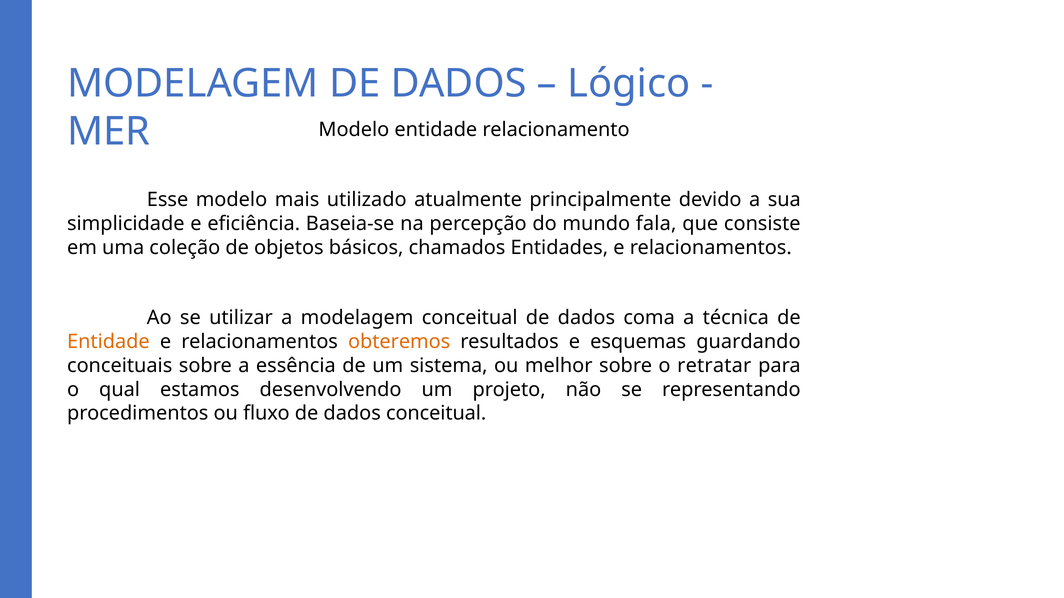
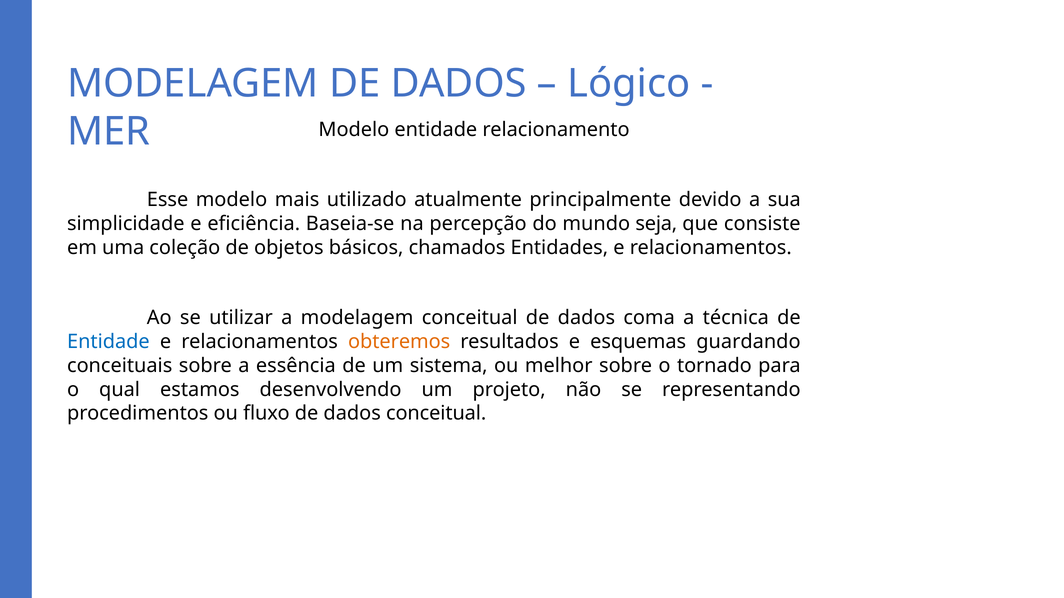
fala: fala -> seja
Entidade at (108, 342) colour: orange -> blue
retratar: retratar -> tornado
